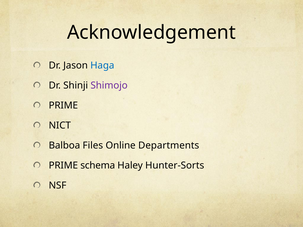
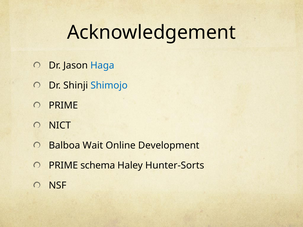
Shimojo colour: purple -> blue
Files: Files -> Wait
Departments: Departments -> Development
